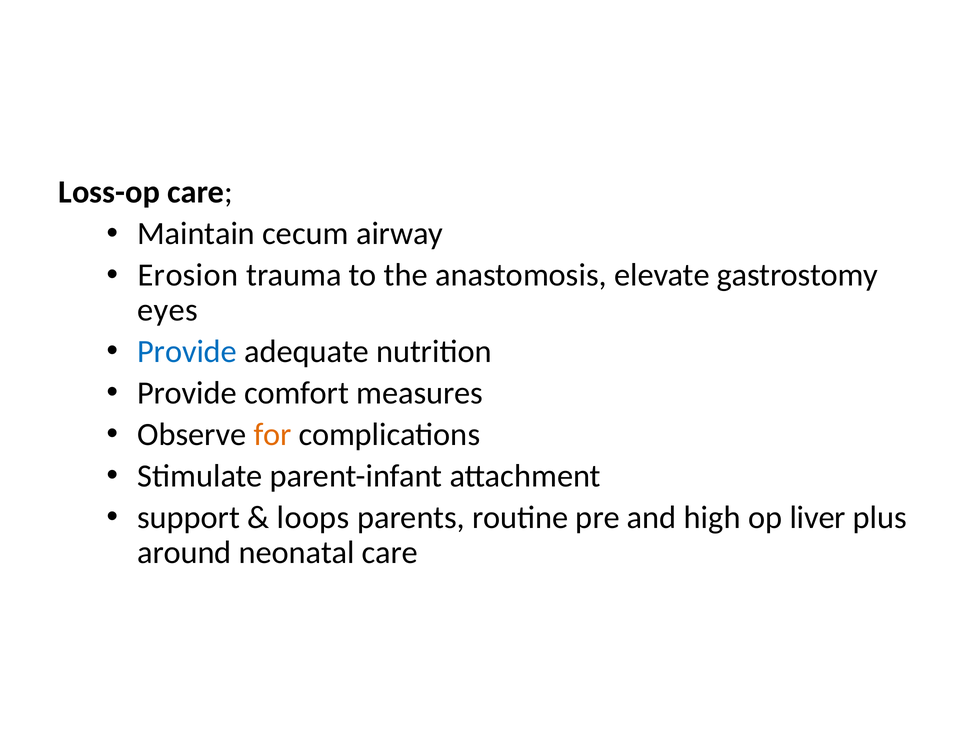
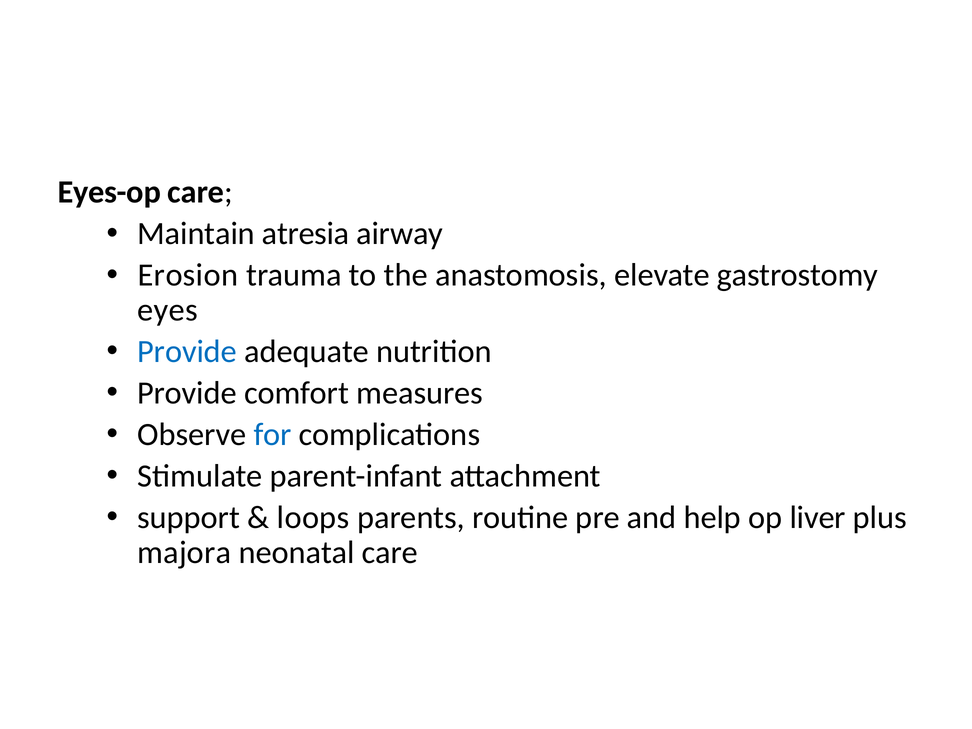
Loss-op: Loss-op -> Eyes-op
cecum: cecum -> atresia
for colour: orange -> blue
high: high -> help
around: around -> majora
